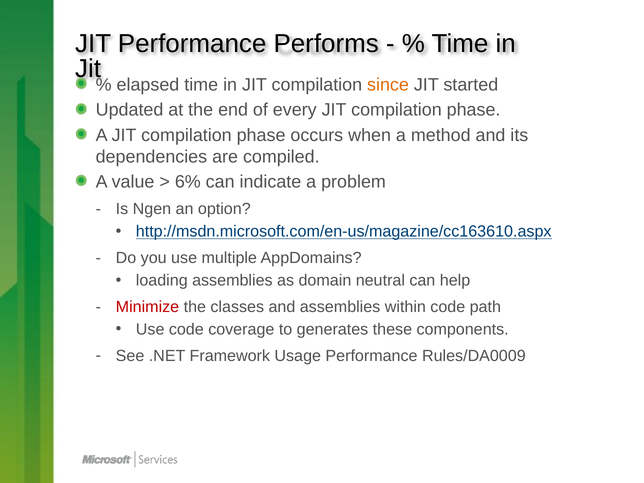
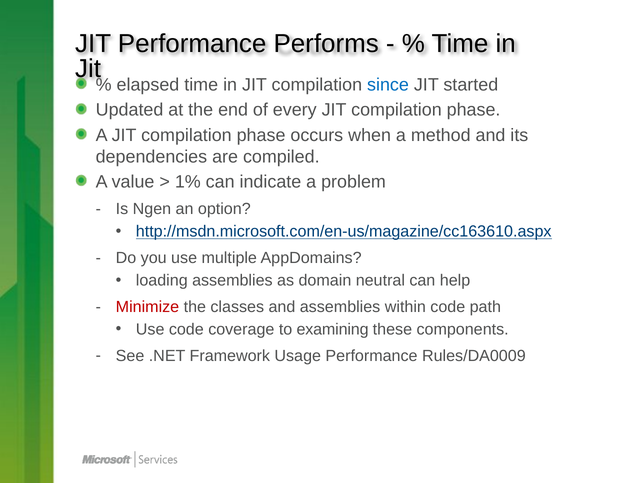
since colour: orange -> blue
6%: 6% -> 1%
generates: generates -> examining
